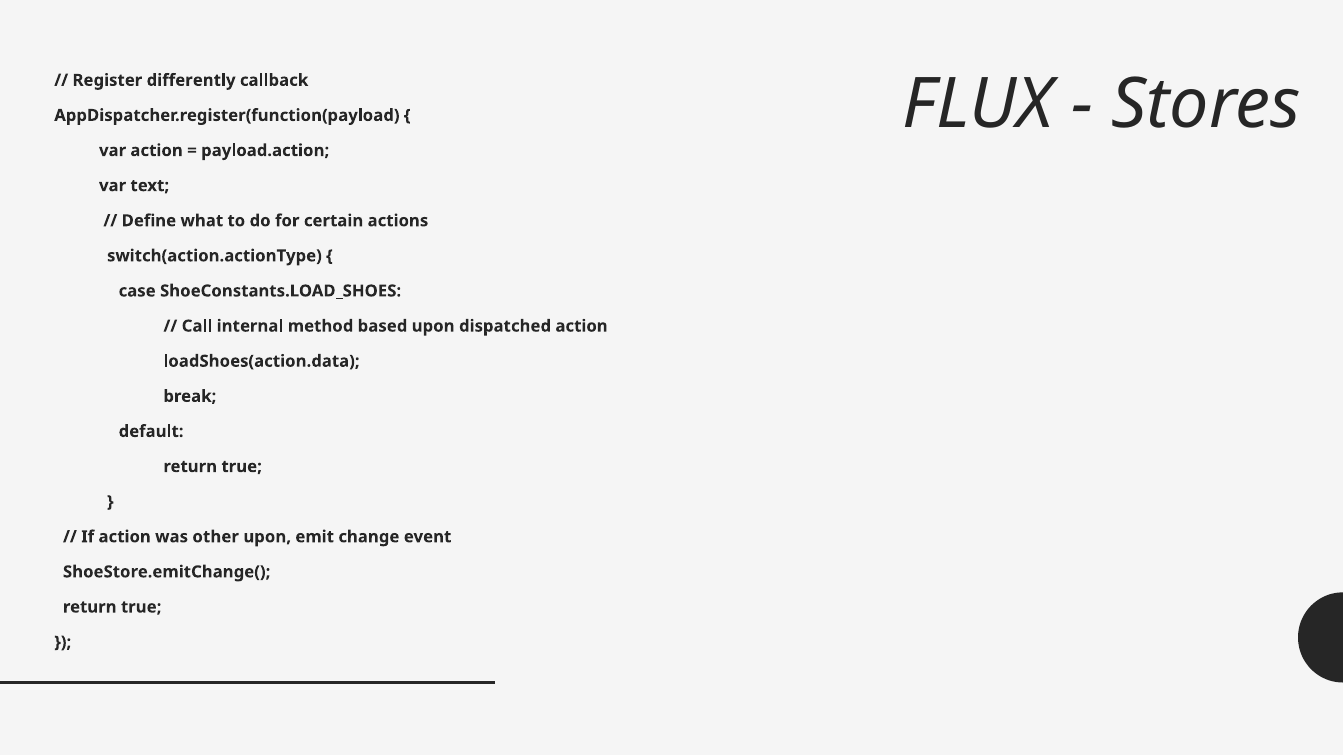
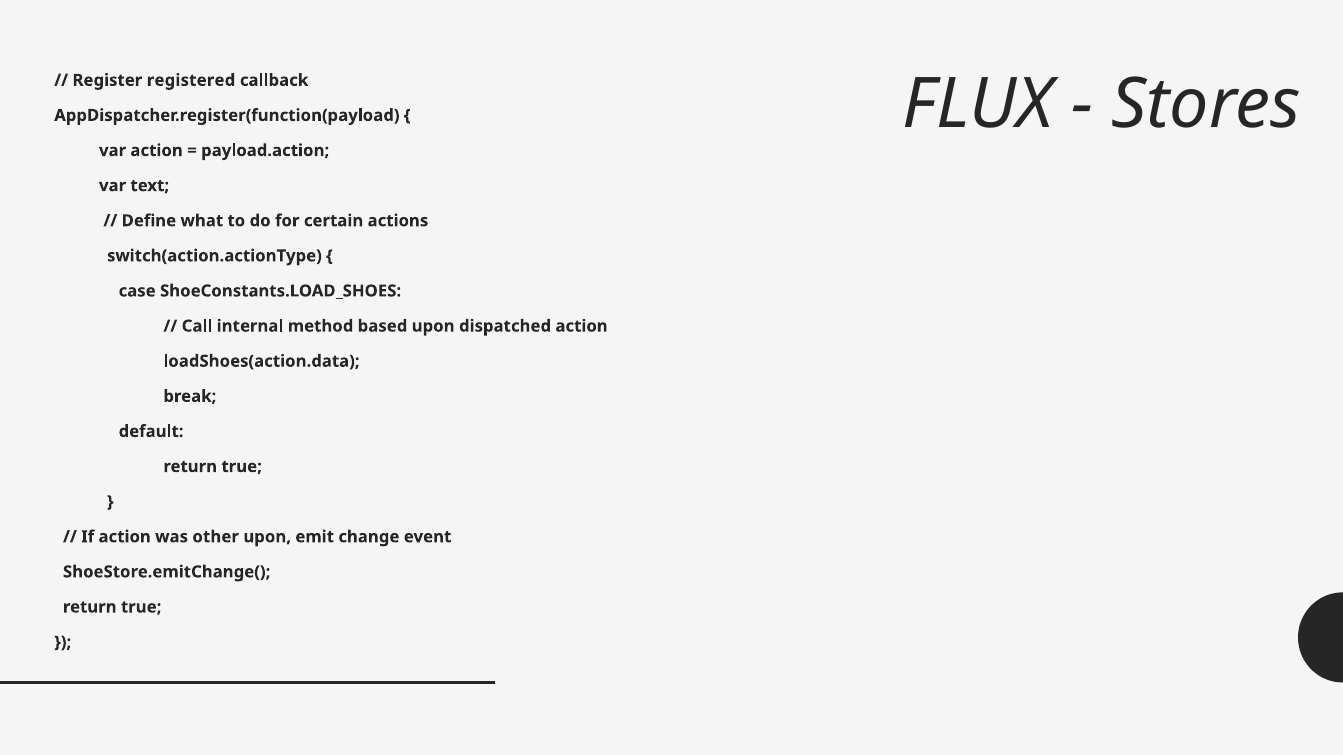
differently: differently -> registered
